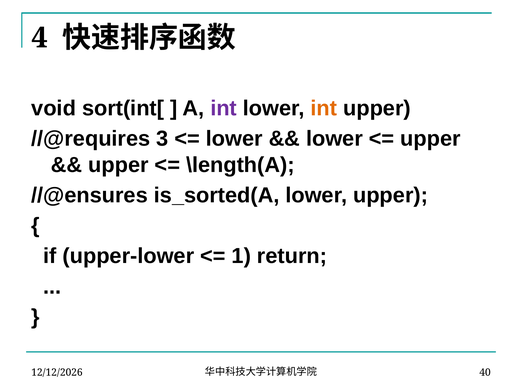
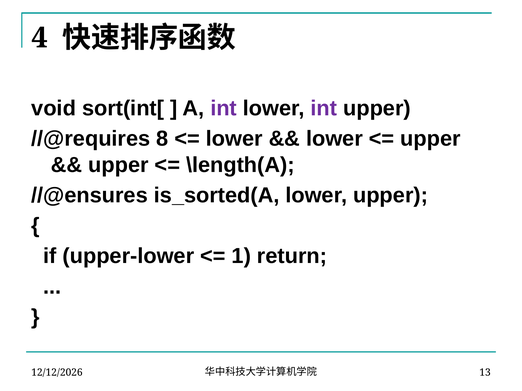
int at (324, 109) colour: orange -> purple
3: 3 -> 8
40: 40 -> 13
